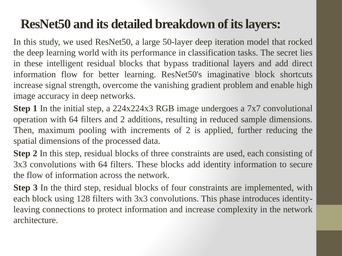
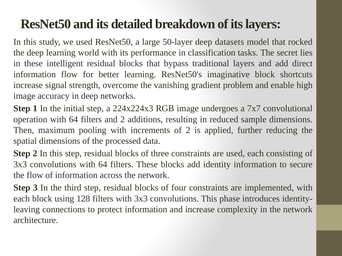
iteration: iteration -> datasets
